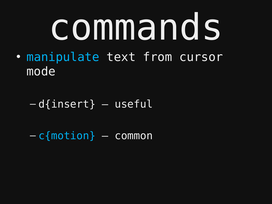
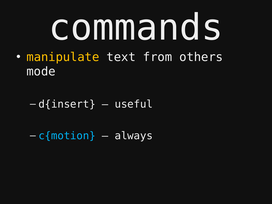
manipulate colour: light blue -> yellow
cursor: cursor -> others
common: common -> always
